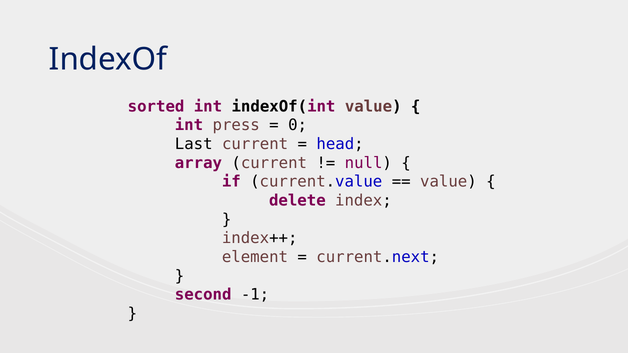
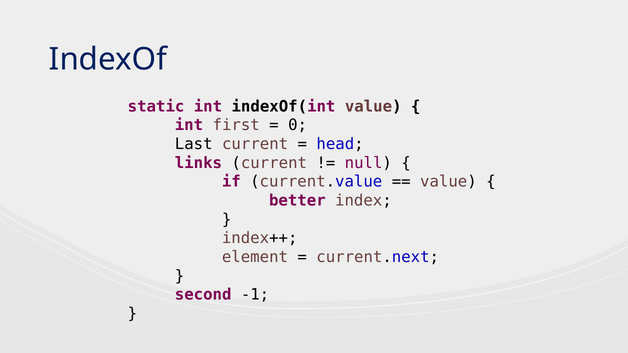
sorted: sorted -> static
press: press -> first
array: array -> links
delete: delete -> better
